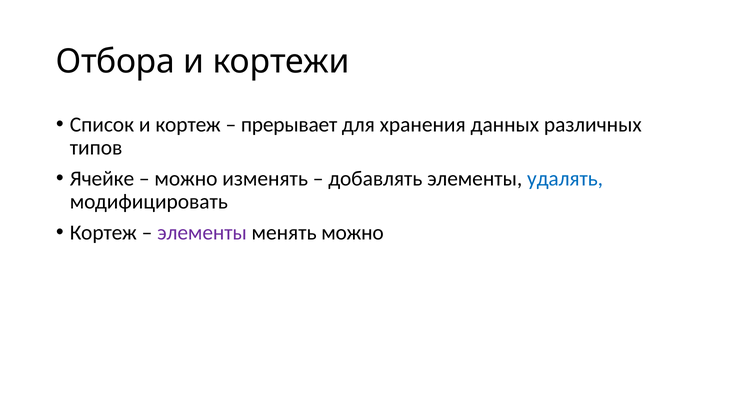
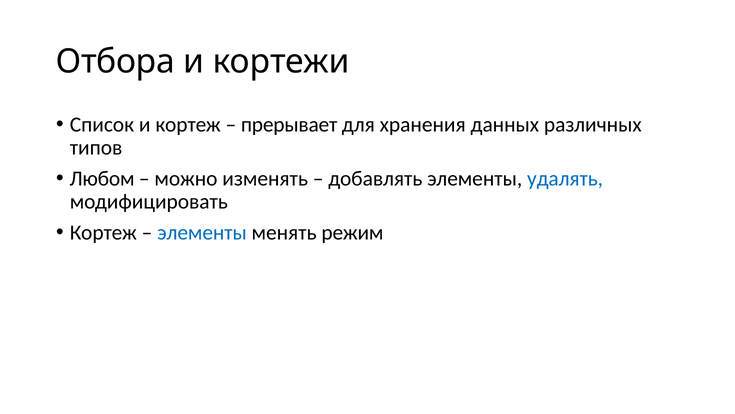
Ячейке: Ячейке -> Любом
элементы at (202, 232) colour: purple -> blue
менять можно: можно -> режим
